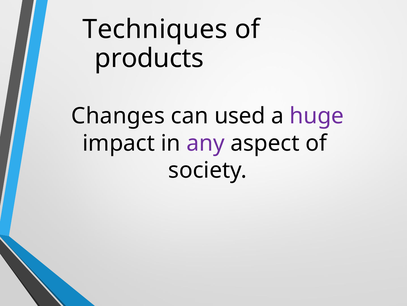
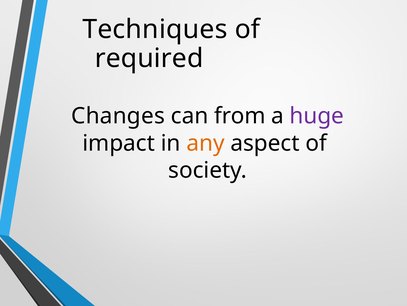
products: products -> required
used: used -> from
any colour: purple -> orange
